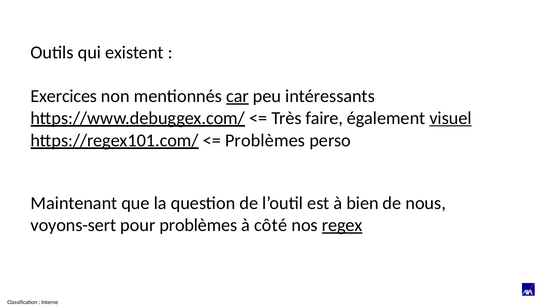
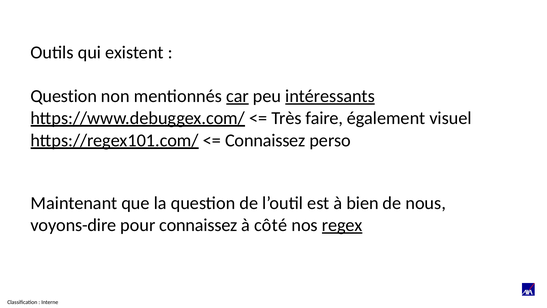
Exercices at (64, 96): Exercices -> Question
intéressants underline: none -> present
visuel underline: present -> none
Problèmes at (265, 140): Problèmes -> Connaissez
voyons-sert: voyons-sert -> voyons-dire
pour problèmes: problèmes -> connaissez
